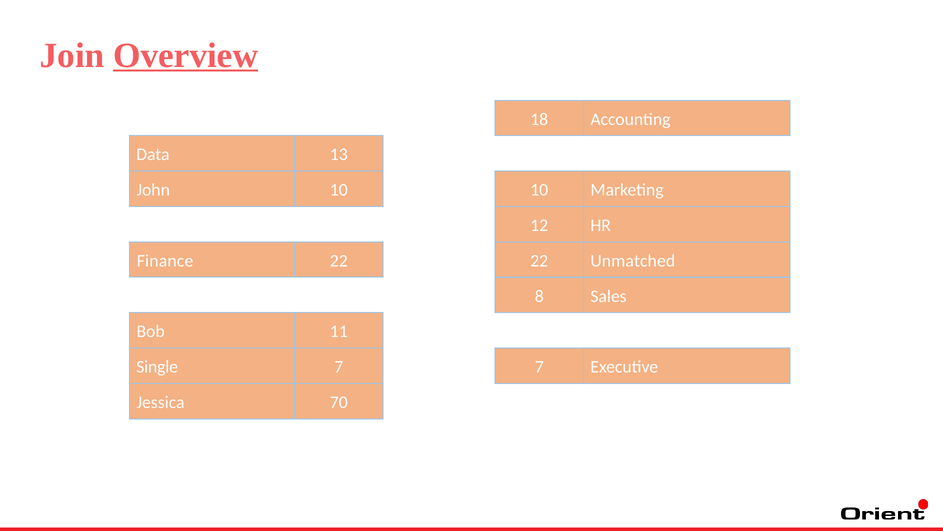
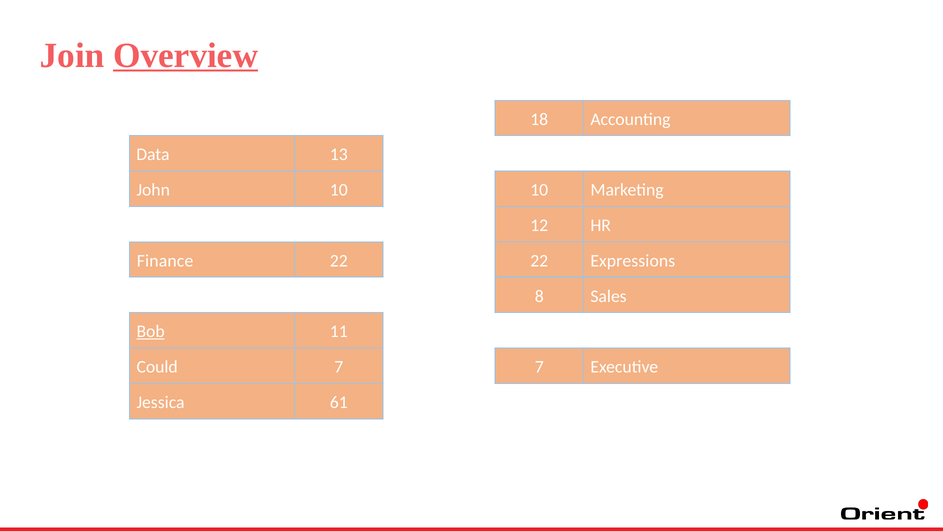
Unmatched: Unmatched -> Expressions
Bob underline: none -> present
Single: Single -> Could
70: 70 -> 61
